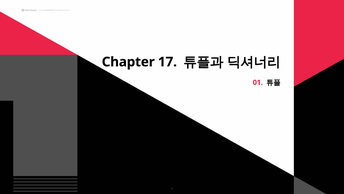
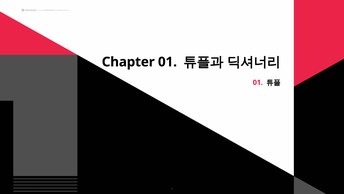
Chapter 17: 17 -> 01
